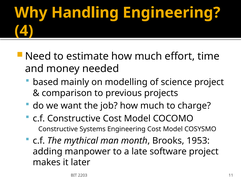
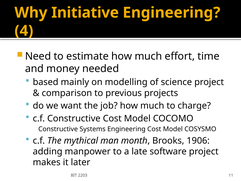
Handling: Handling -> Initiative
1953: 1953 -> 1906
